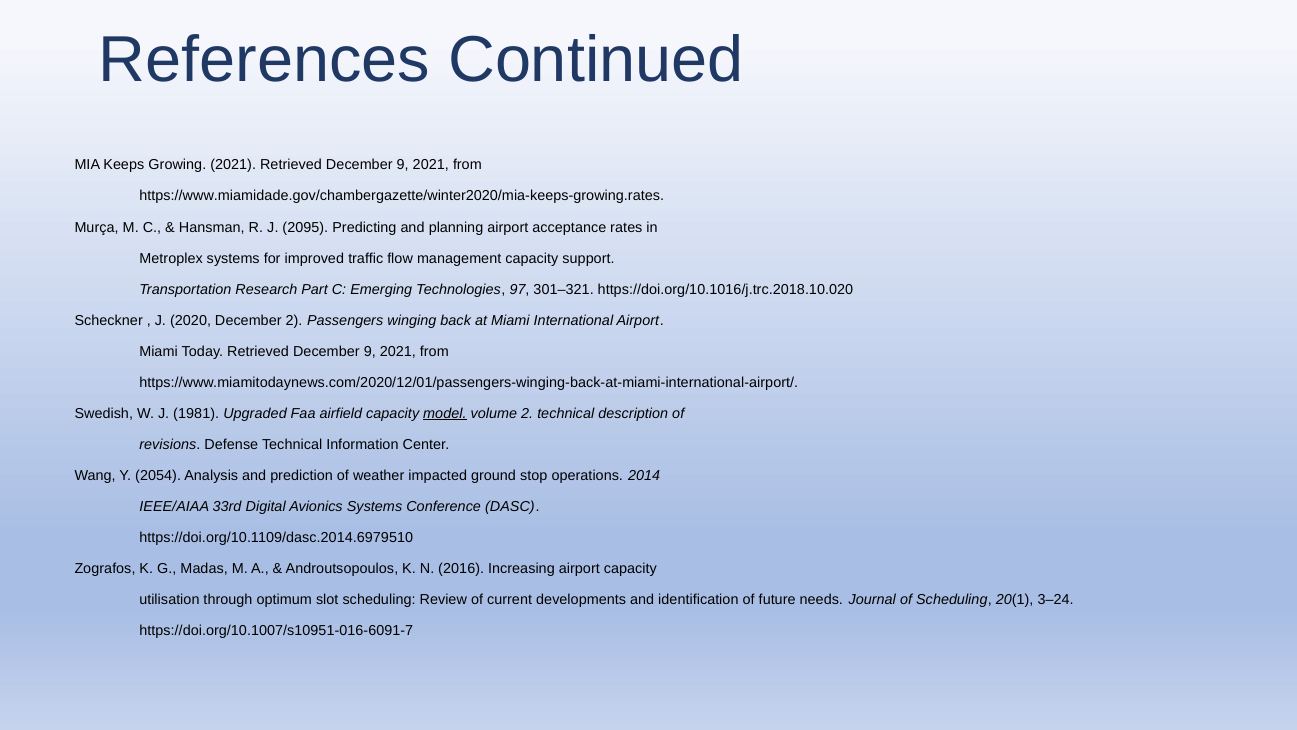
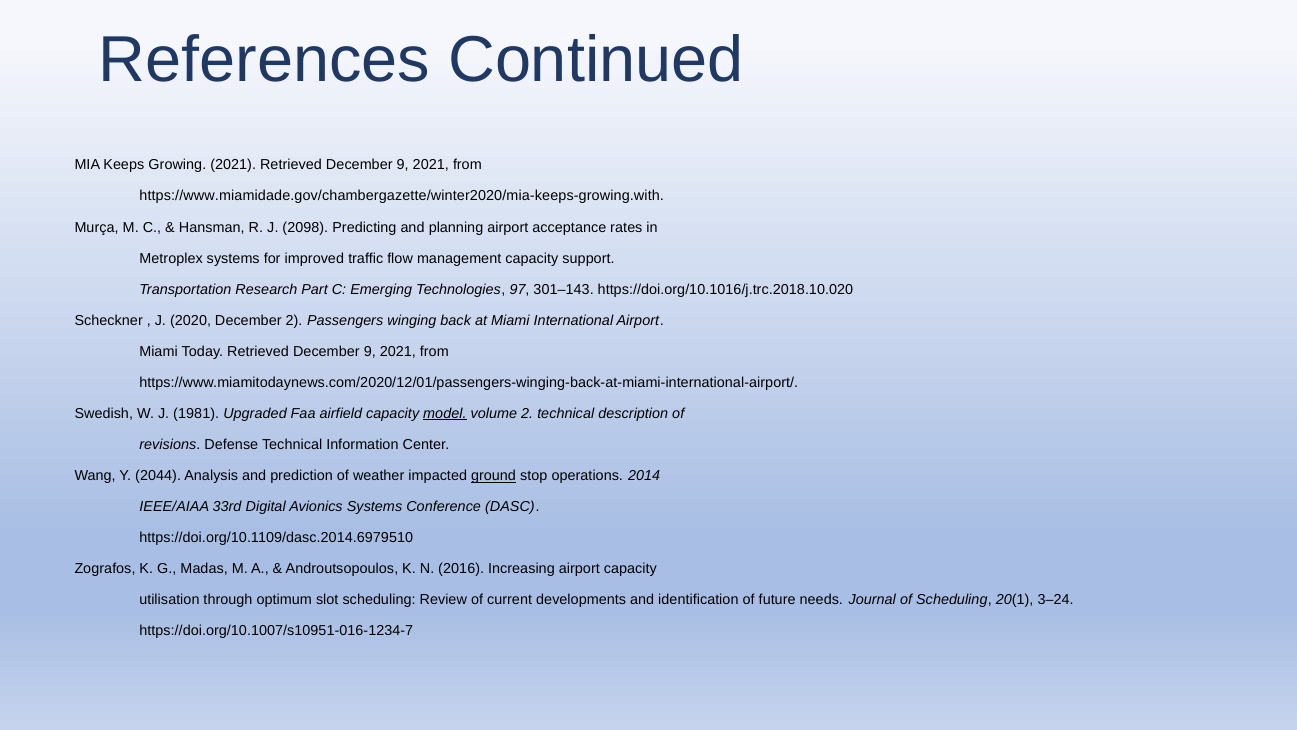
https://www.miamidade.gov/chambergazette/winter2020/mia-keeps-growing.rates: https://www.miamidade.gov/chambergazette/winter2020/mia-keeps-growing.rates -> https://www.miamidade.gov/chambergazette/winter2020/mia-keeps-growing.with
2095: 2095 -> 2098
301–321: 301–321 -> 301–143
2054: 2054 -> 2044
ground underline: none -> present
https://doi.org/10.1007/s10951-016-6091-7: https://doi.org/10.1007/s10951-016-6091-7 -> https://doi.org/10.1007/s10951-016-1234-7
